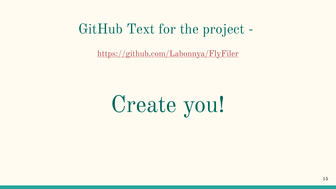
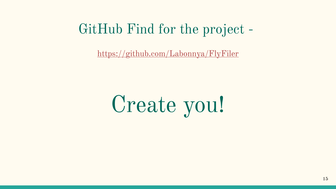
Text: Text -> Find
